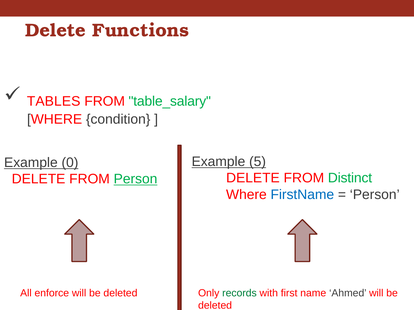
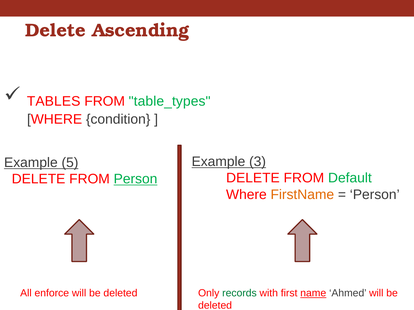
Functions: Functions -> Ascending
table_salary: table_salary -> table_types
5: 5 -> 3
0: 0 -> 5
Distinct: Distinct -> Default
FirstName colour: blue -> orange
name underline: none -> present
